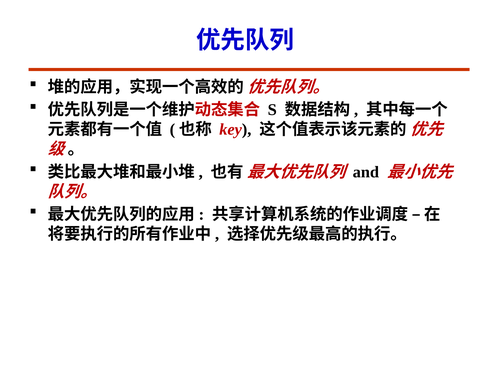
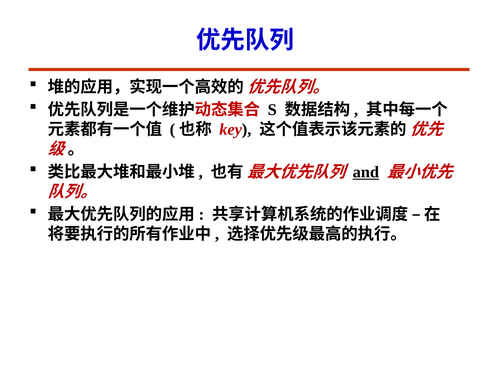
and underline: none -> present
